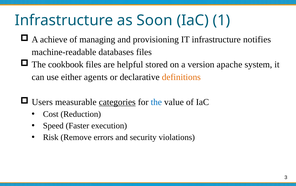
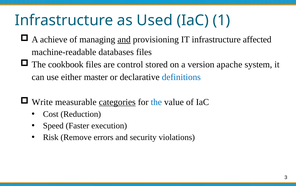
Soon: Soon -> Used
and at (124, 40) underline: none -> present
notifies: notifies -> affected
helpful: helpful -> control
agents: agents -> master
definitions colour: orange -> blue
Users: Users -> Write
